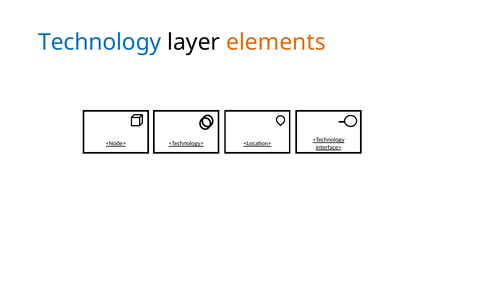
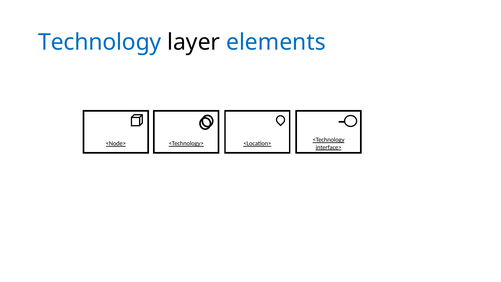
elements colour: orange -> blue
